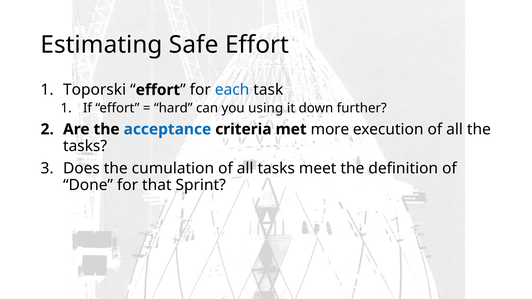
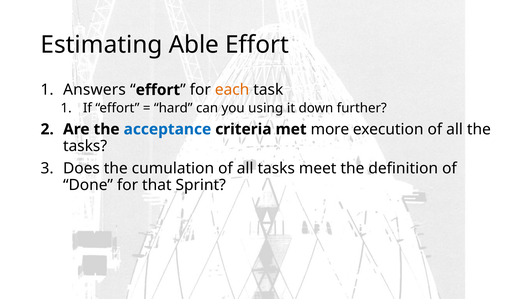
Safe: Safe -> Able
Toporski: Toporski -> Answers
each colour: blue -> orange
